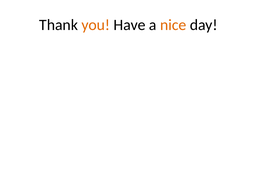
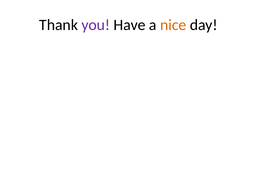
you colour: orange -> purple
